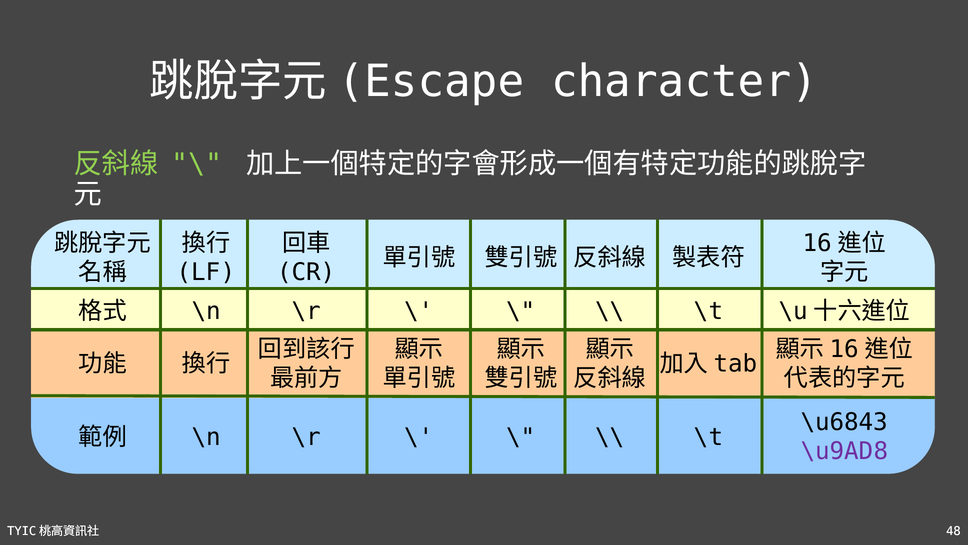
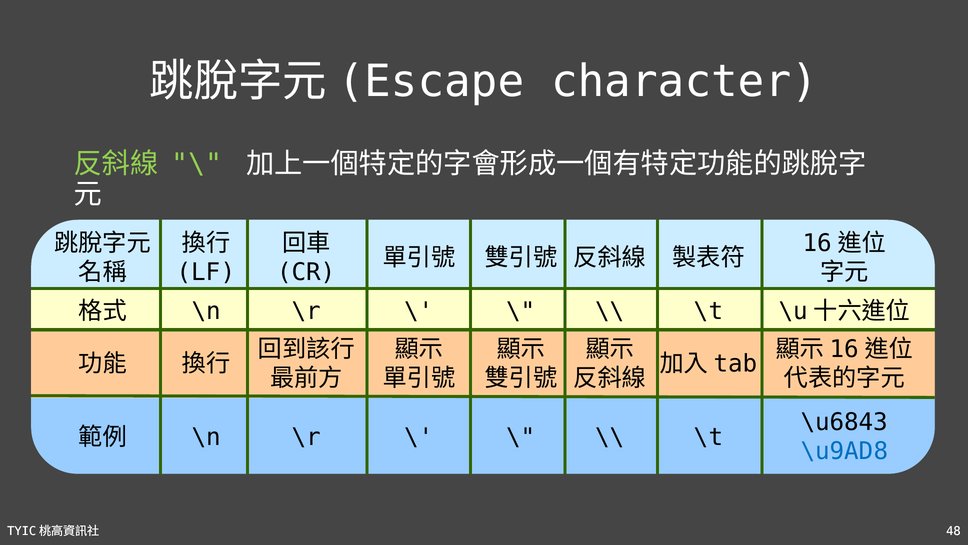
\u9AD8 colour: purple -> blue
